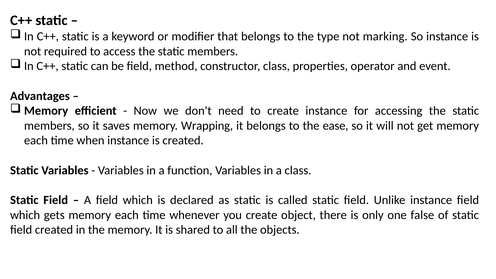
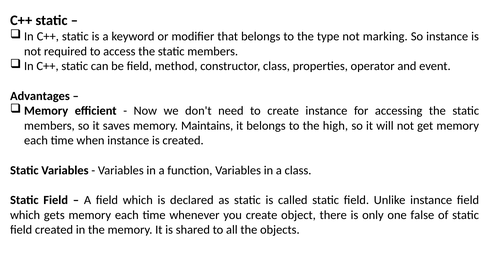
Wrapping: Wrapping -> Maintains
ease: ease -> high
